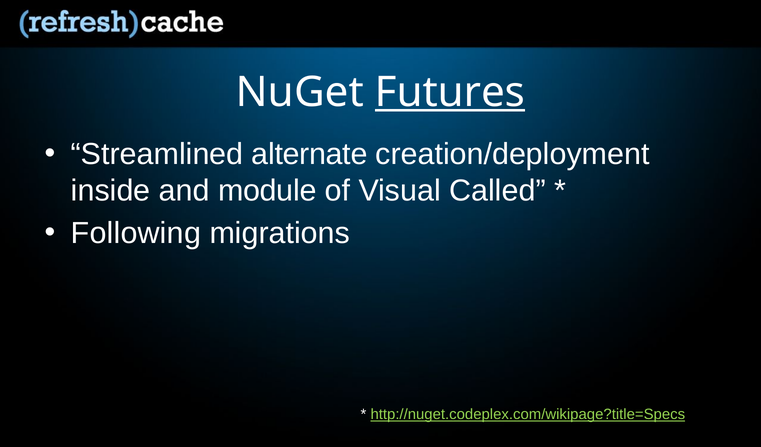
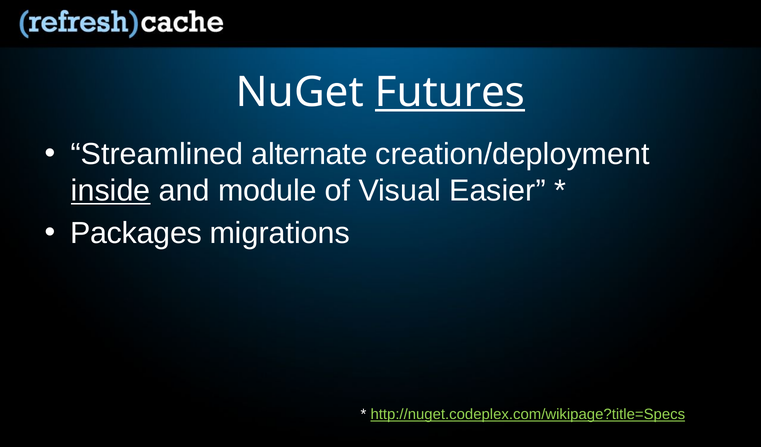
inside underline: none -> present
Called: Called -> Easier
Following: Following -> Packages
